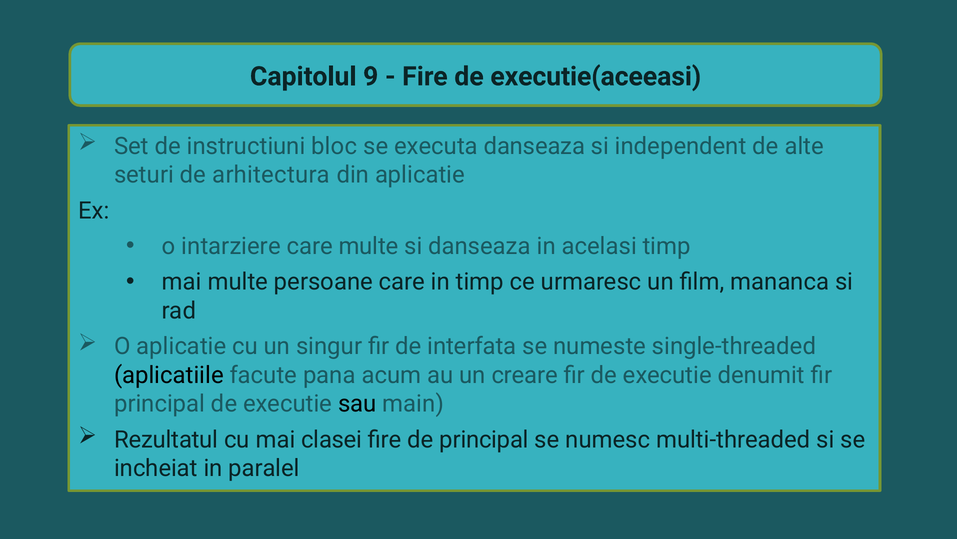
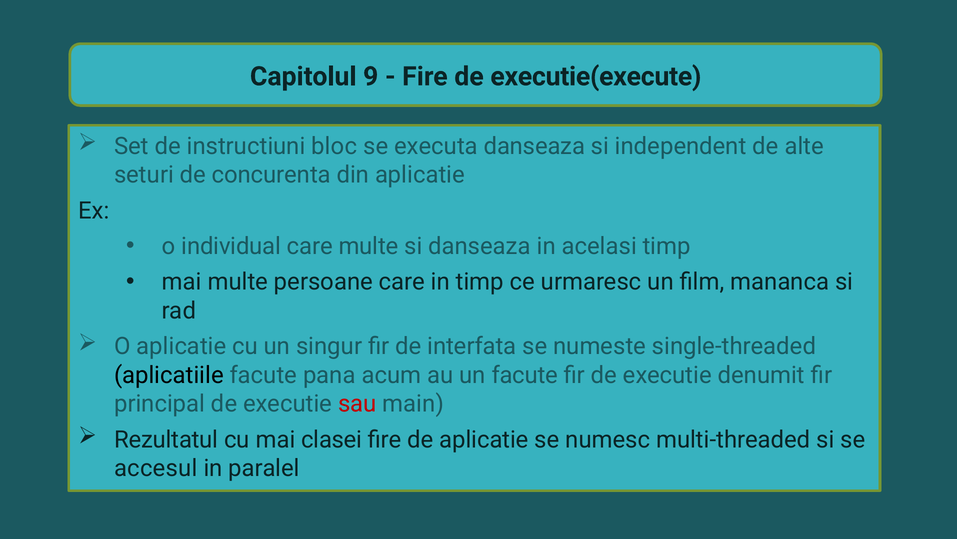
executie(aceeasi: executie(aceeasi -> executie(execute
arhitectura: arhitectura -> concurenta
intarziere: intarziere -> individual
un creare: creare -> facute
sau colour: black -> red
de principal: principal -> aplicatie
incheiat: incheiat -> accesul
